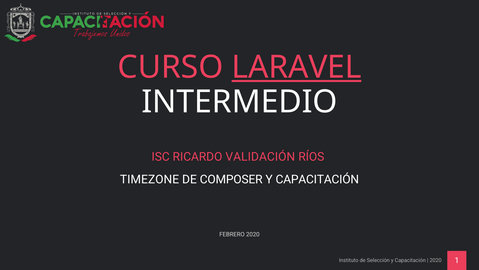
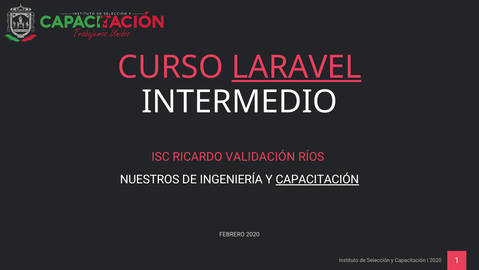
TIMEZONE: TIMEZONE -> NUESTROS
COMPOSER: COMPOSER -> INGENIERÍA
CAPACITACIÓN at (317, 179) underline: none -> present
